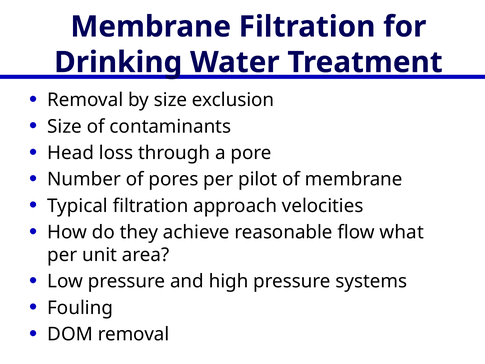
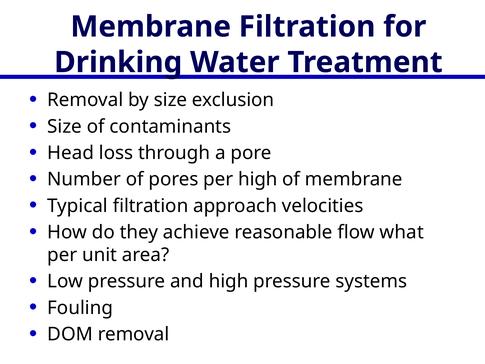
per pilot: pilot -> high
